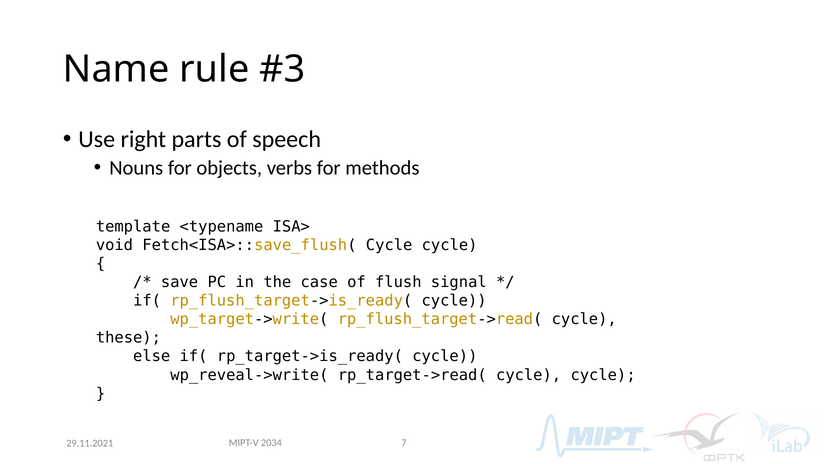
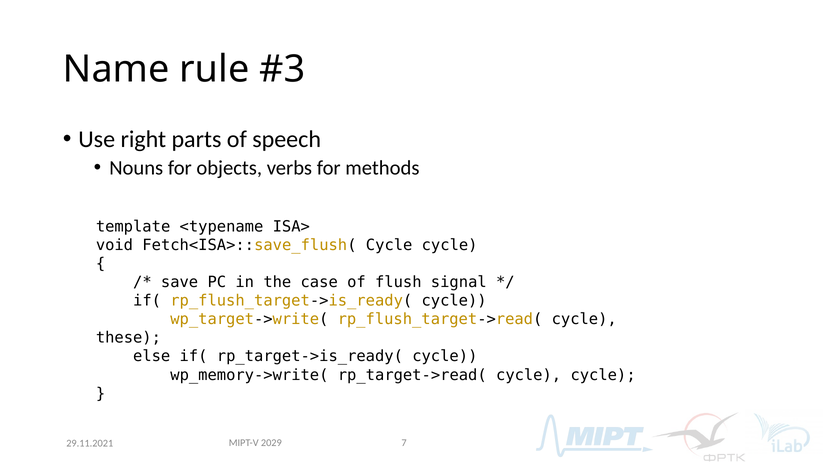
wp_reveal->write(: wp_reveal->write( -> wp_memory->write(
2034: 2034 -> 2029
